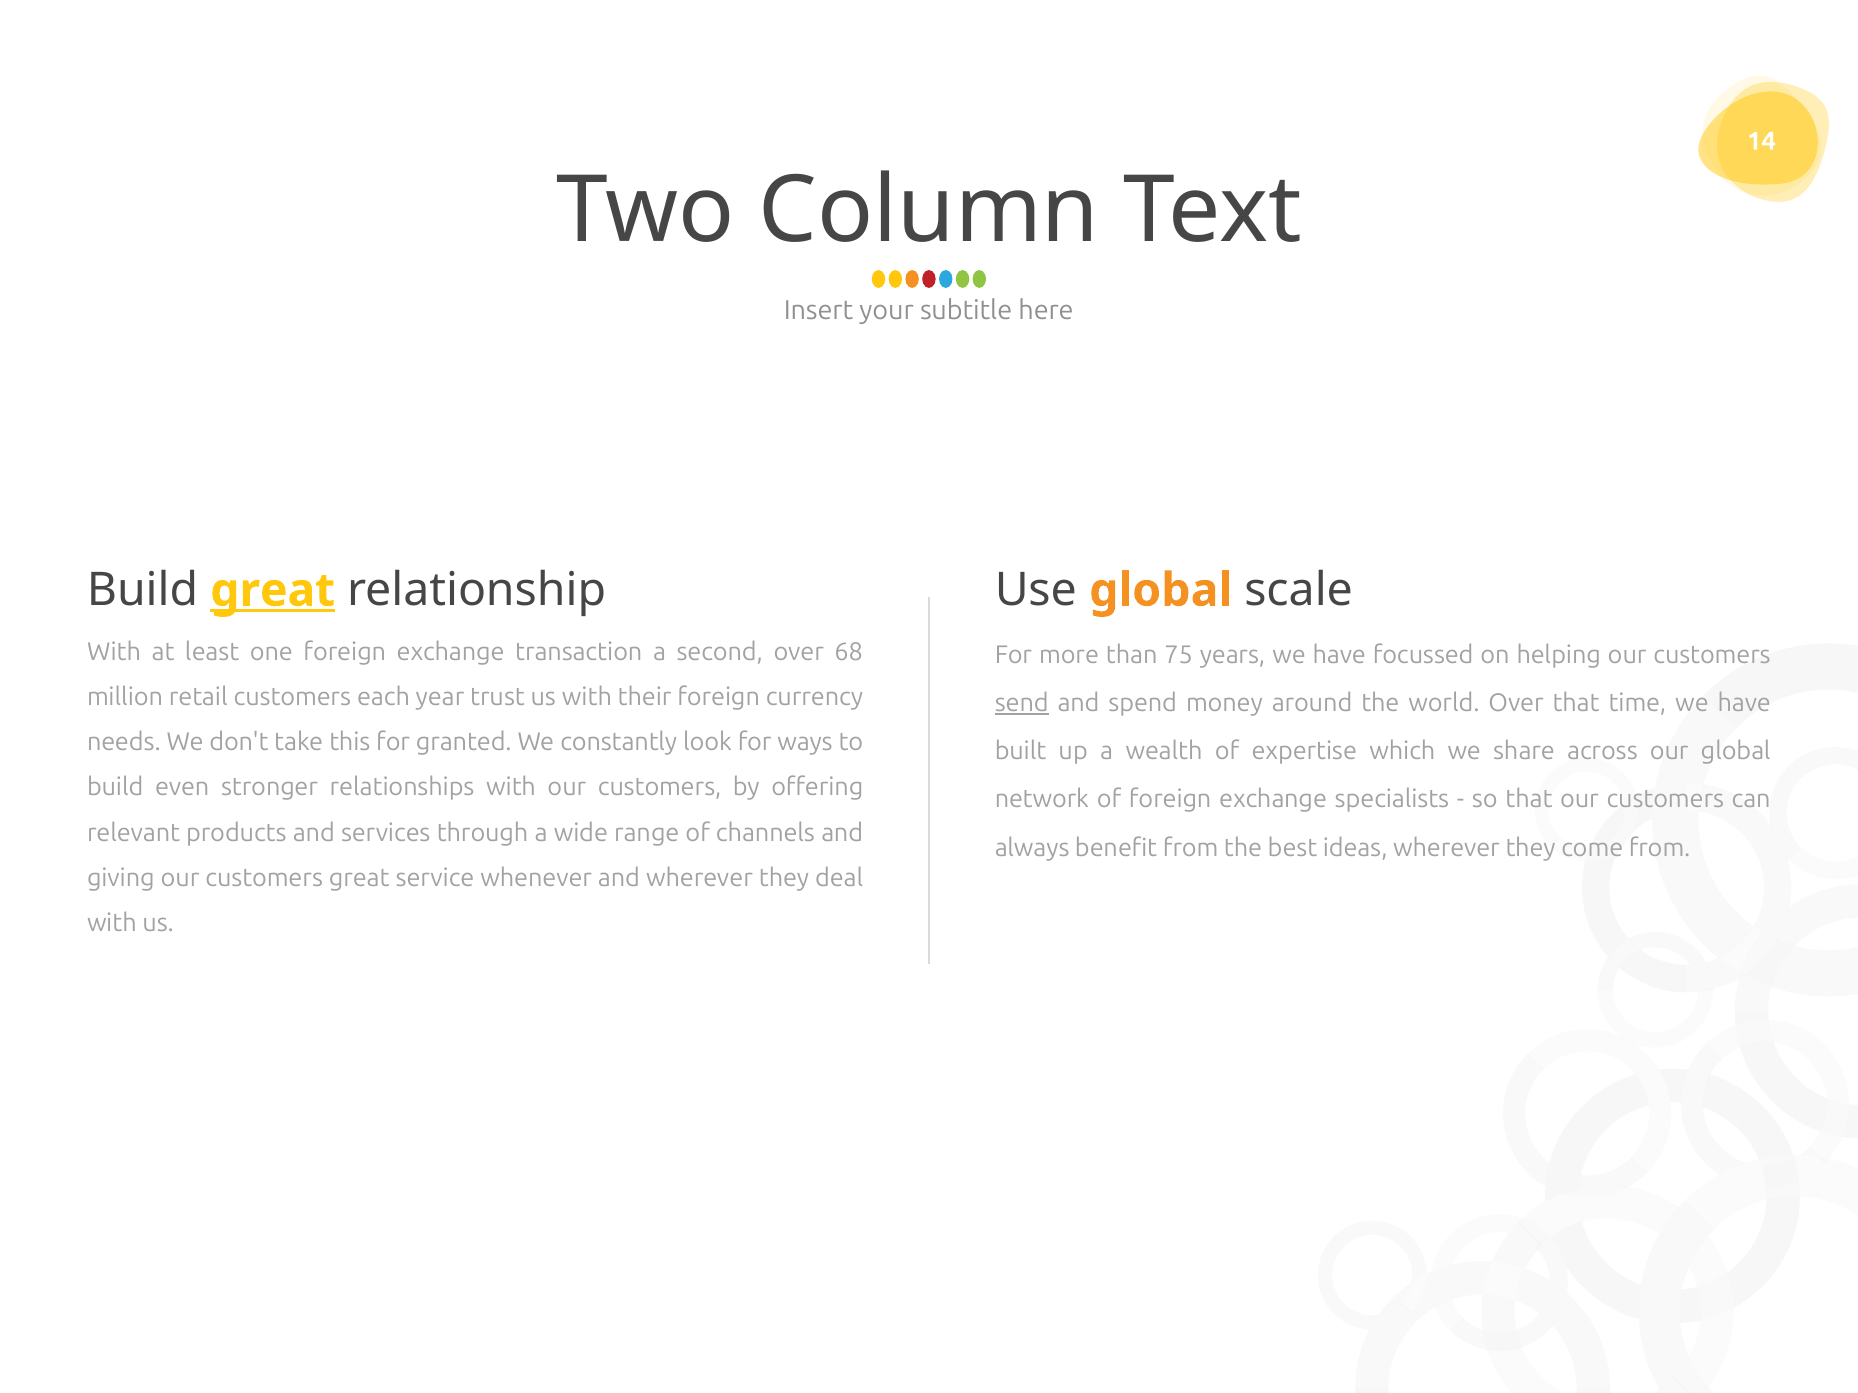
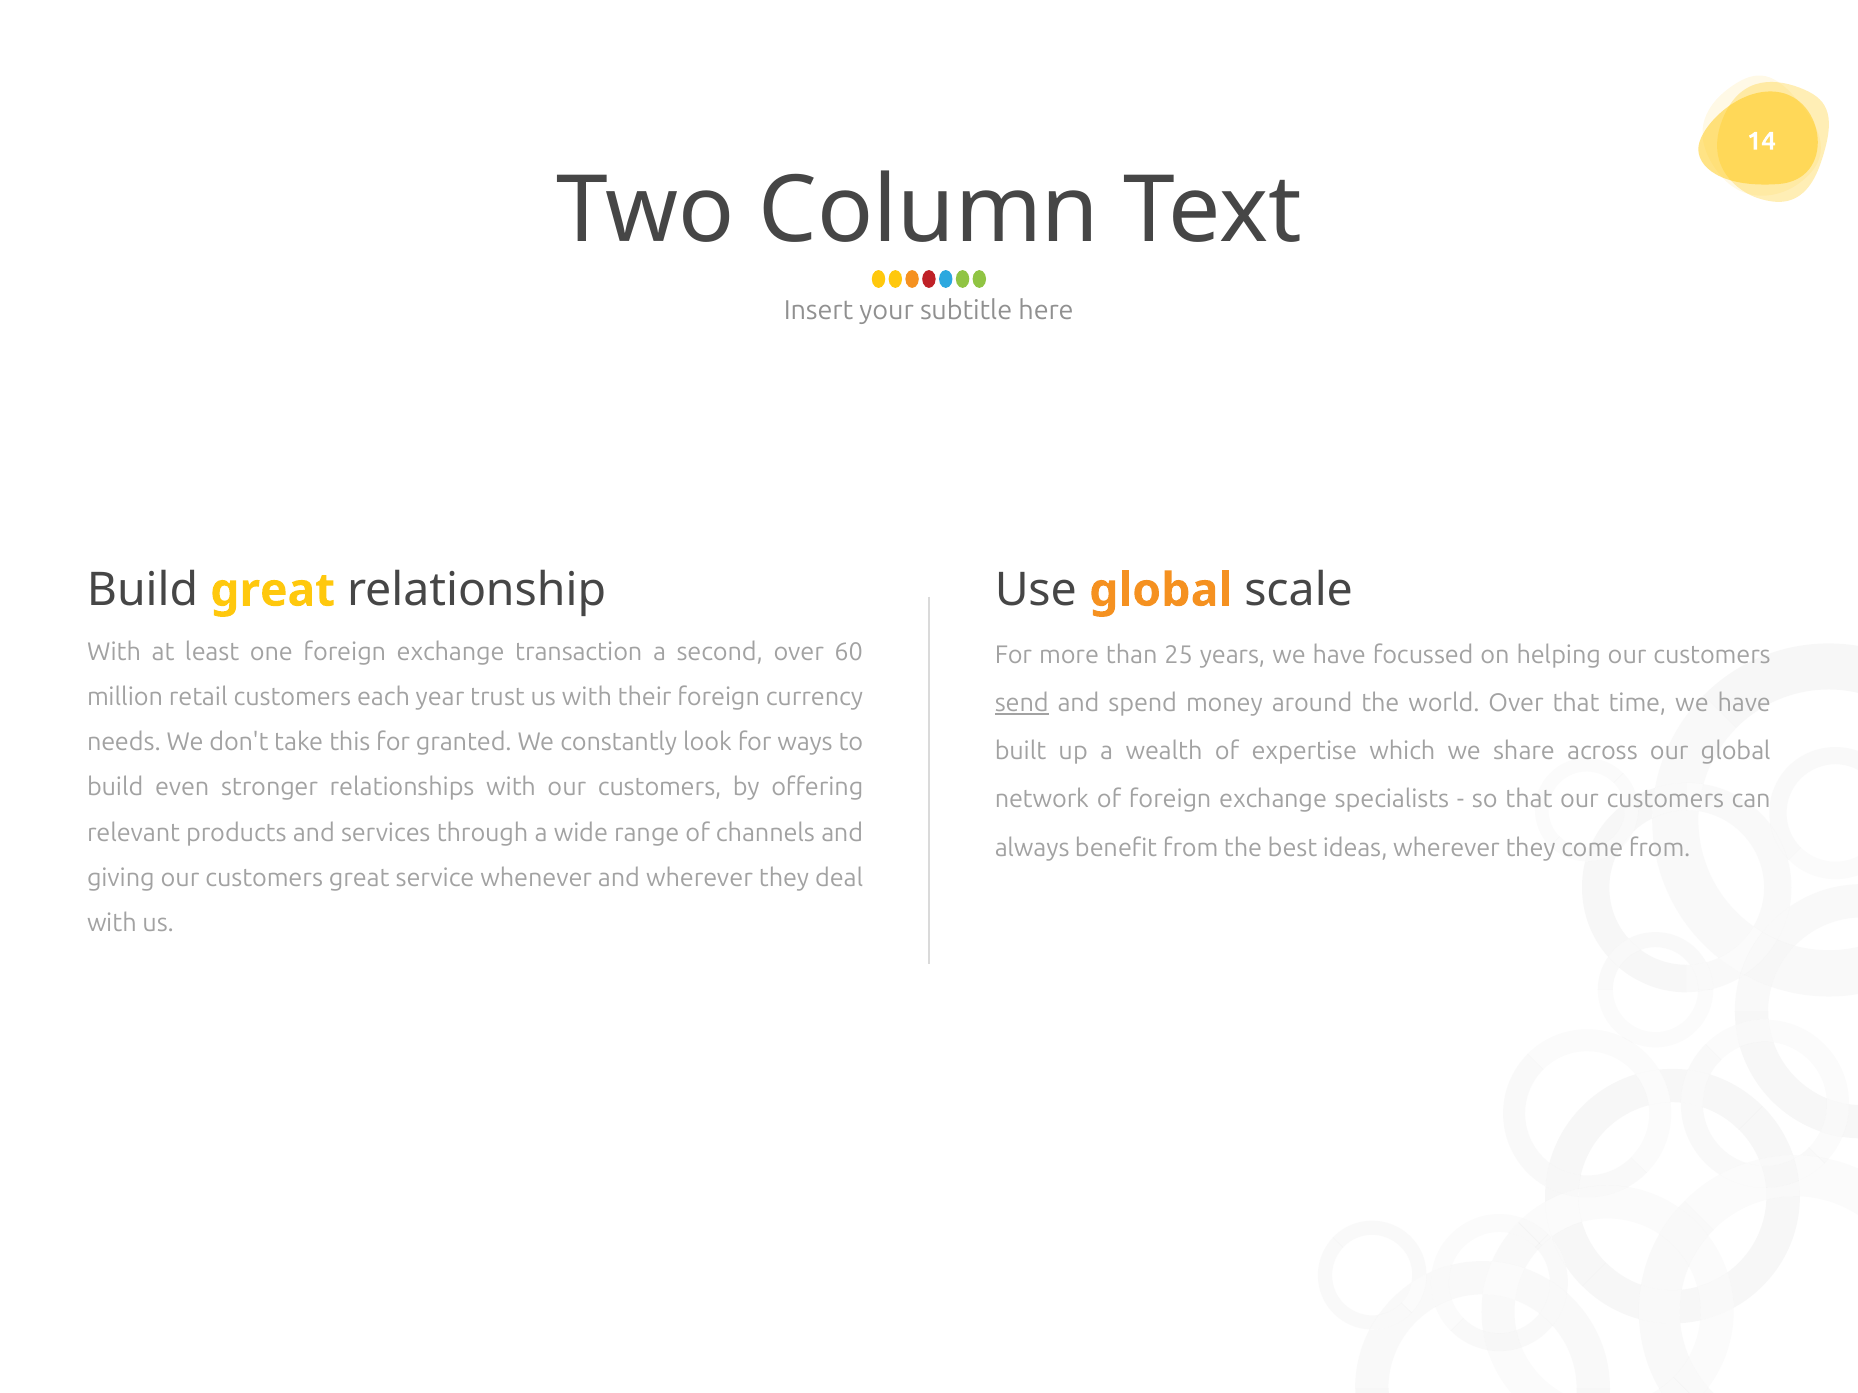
great at (273, 591) underline: present -> none
68: 68 -> 60
75: 75 -> 25
